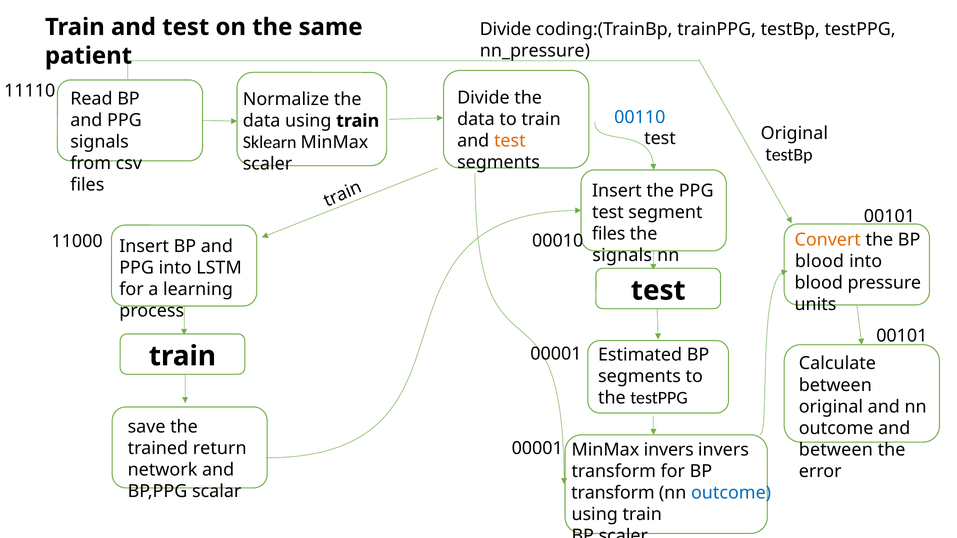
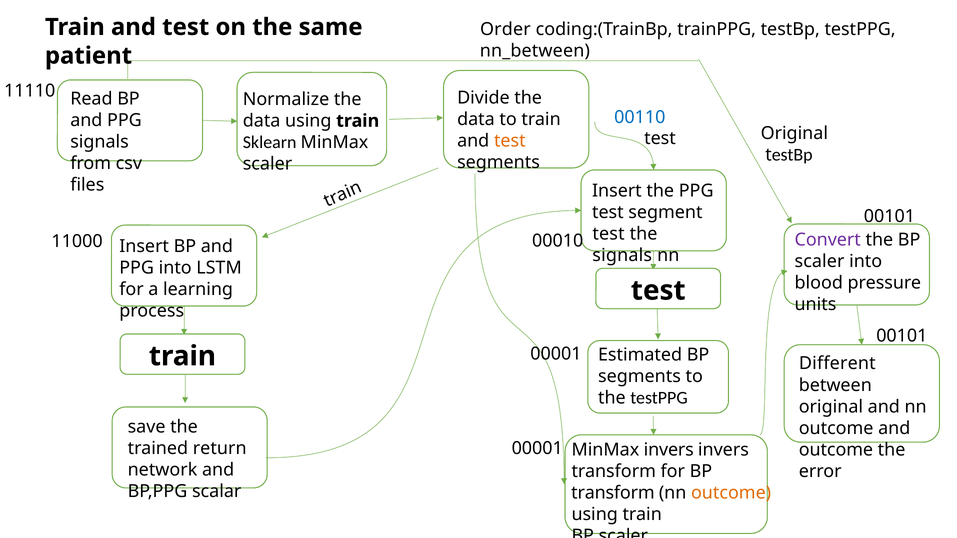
Divide at (506, 29): Divide -> Order
nn_pressure: nn_pressure -> nn_between
files at (609, 234): files -> test
Convert colour: orange -> purple
blood at (819, 261): blood -> scaler
Calculate: Calculate -> Different
between at (836, 450): between -> outcome
outcome at (731, 493) colour: blue -> orange
